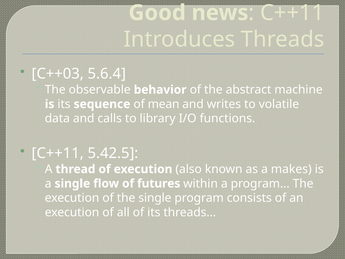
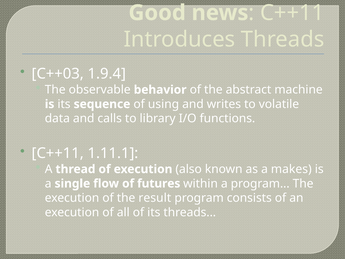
5.6.4: 5.6.4 -> 1.9.4
mean: mean -> using
5.42.5: 5.42.5 -> 1.11.1
the single: single -> result
